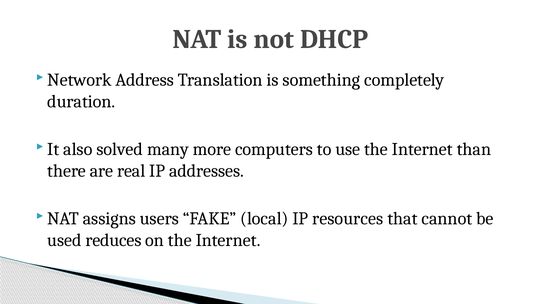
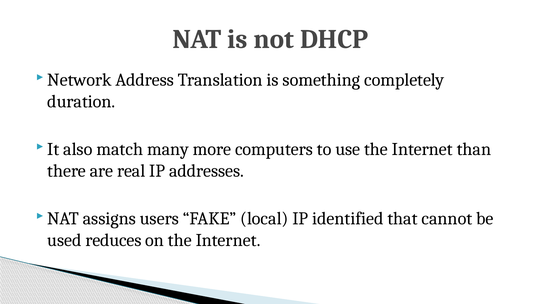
solved: solved -> match
resources: resources -> identified
